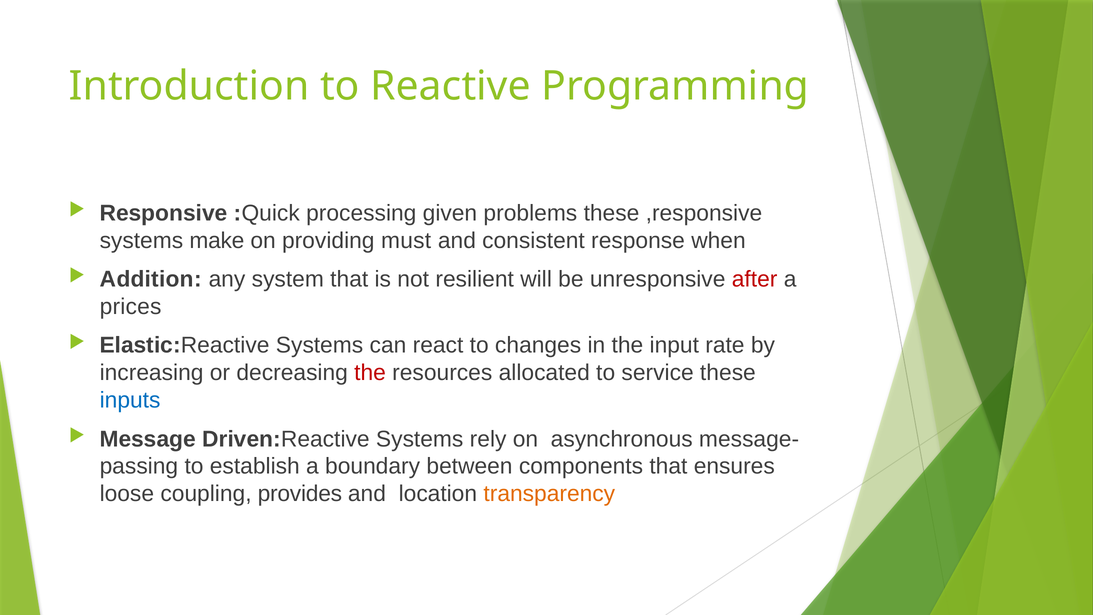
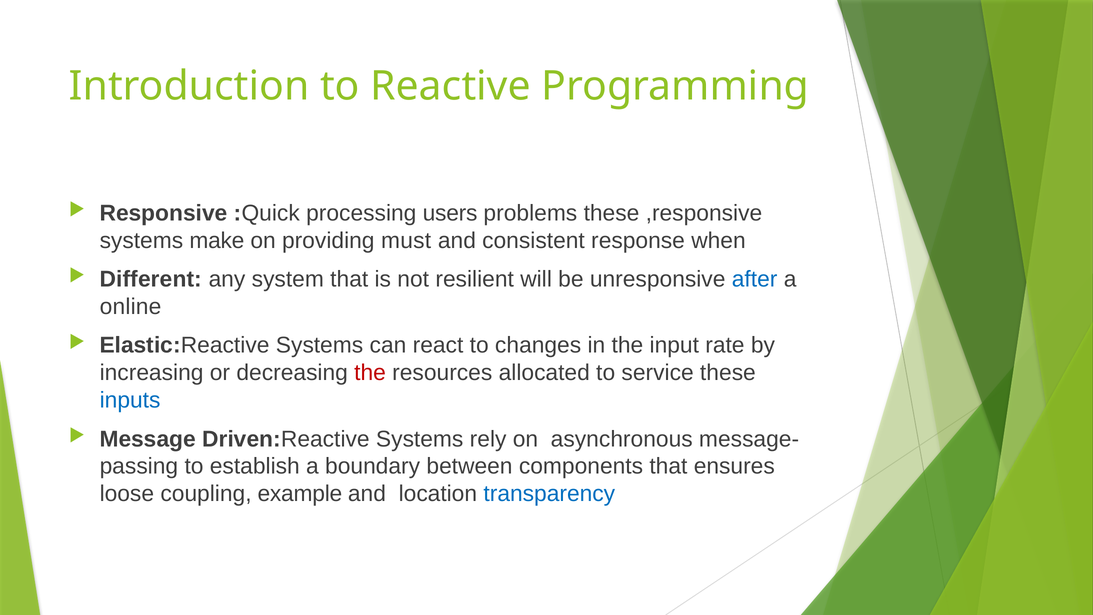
given: given -> users
Addition: Addition -> Different
after colour: red -> blue
prices: prices -> online
provides: provides -> example
transparency colour: orange -> blue
